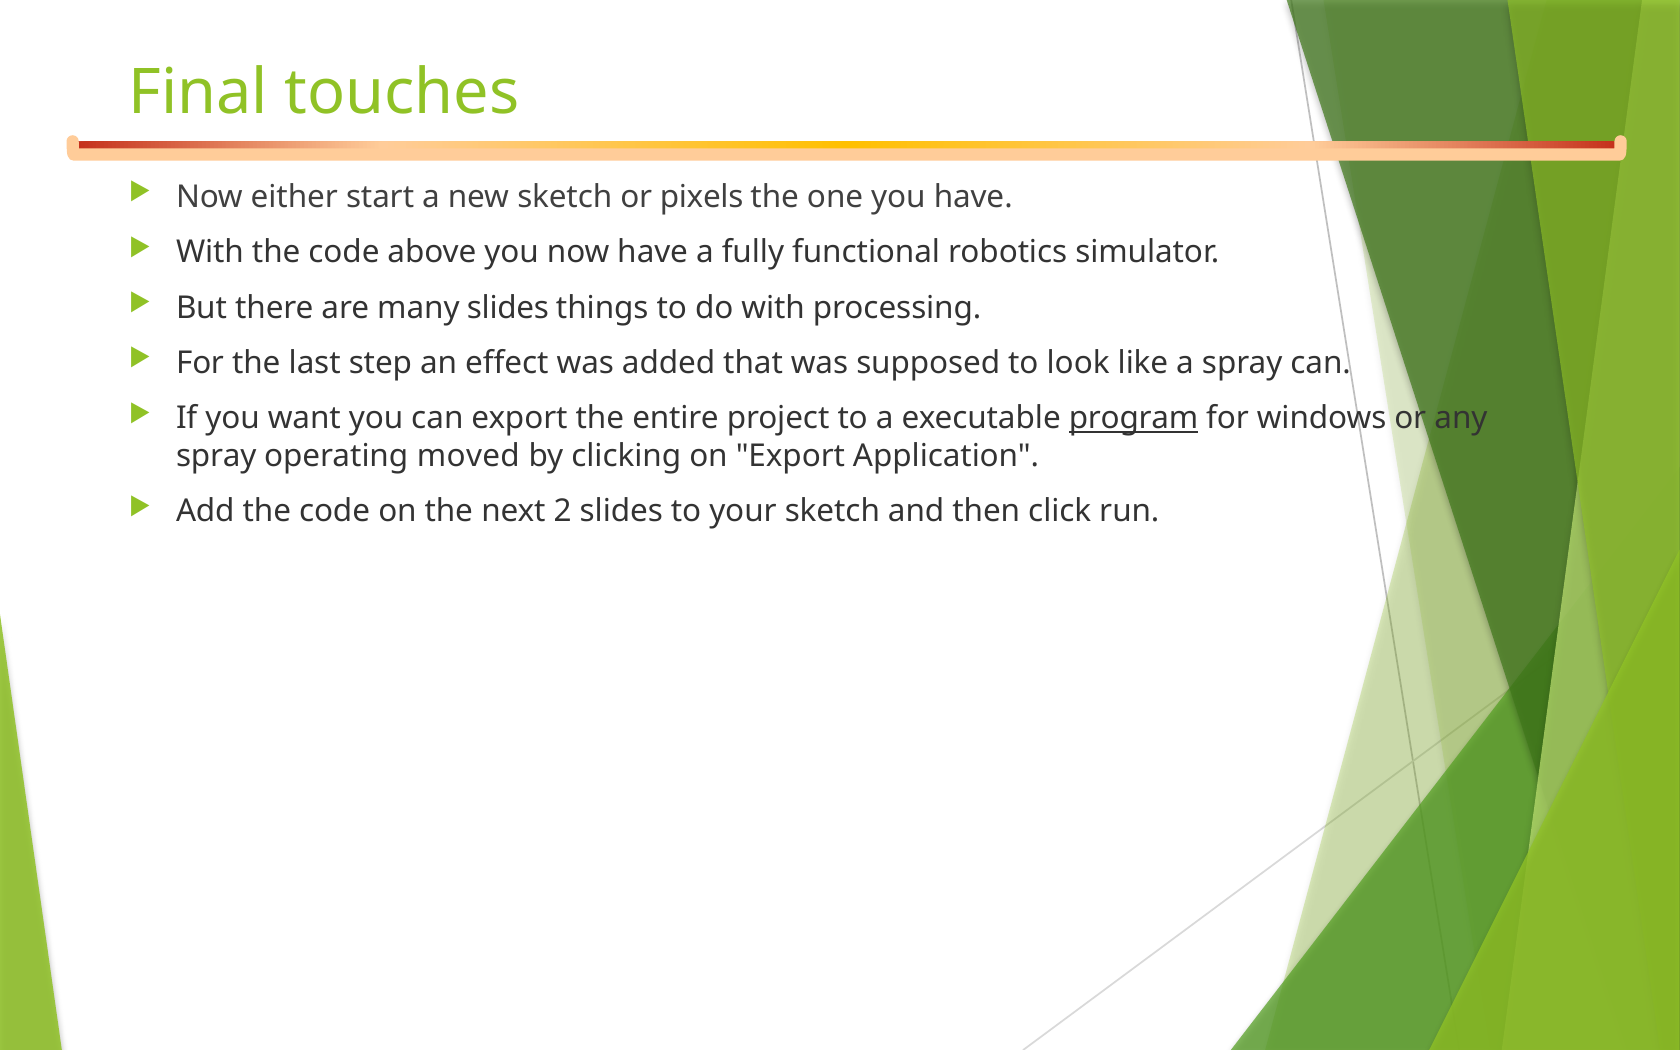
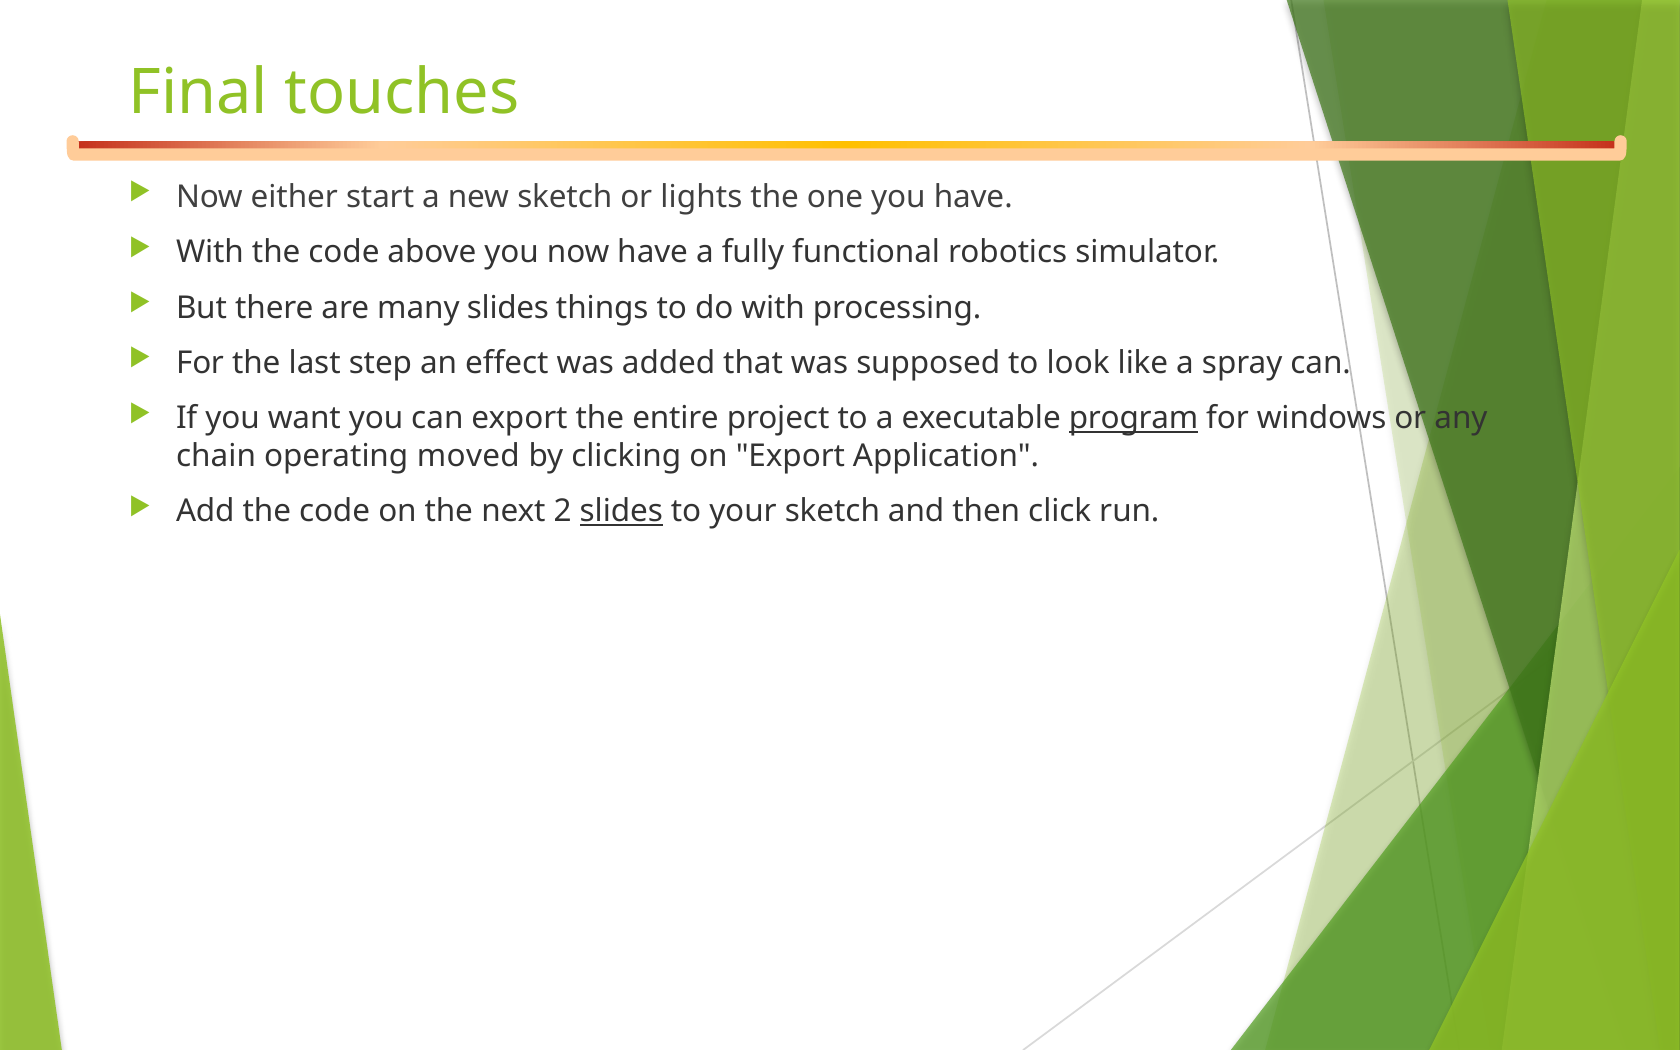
pixels: pixels -> lights
spray at (216, 456): spray -> chain
slides at (621, 512) underline: none -> present
